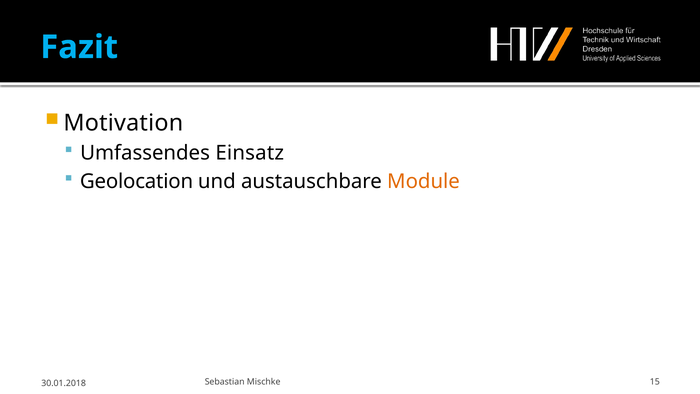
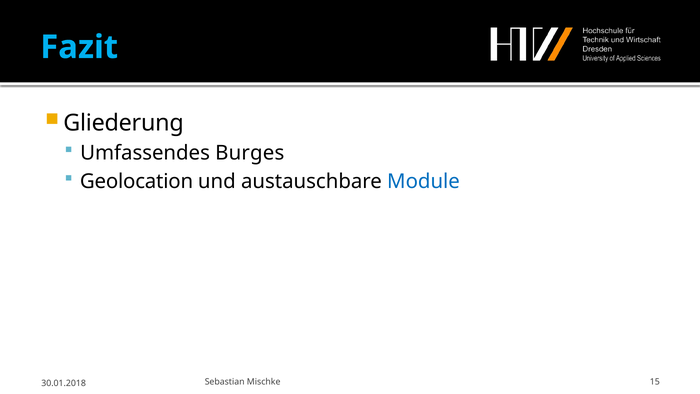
Motivation: Motivation -> Gliederung
Einsatz: Einsatz -> Burges
Module colour: orange -> blue
